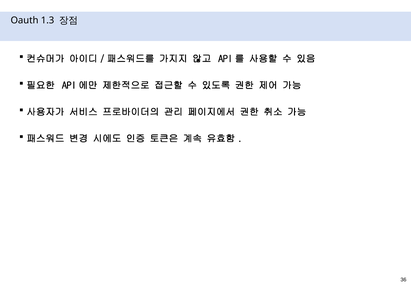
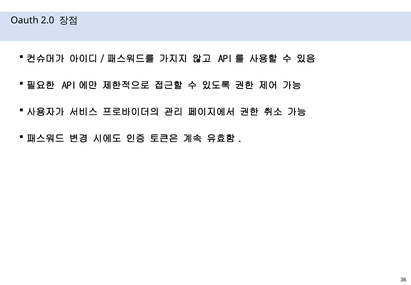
1.3: 1.3 -> 2.0
